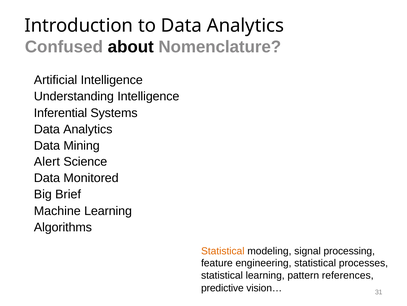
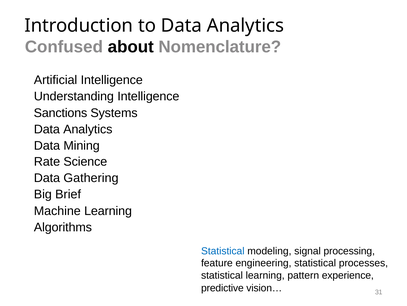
Inferential: Inferential -> Sanctions
Alert: Alert -> Rate
Monitored: Monitored -> Gathering
Statistical at (223, 250) colour: orange -> blue
references: references -> experience
